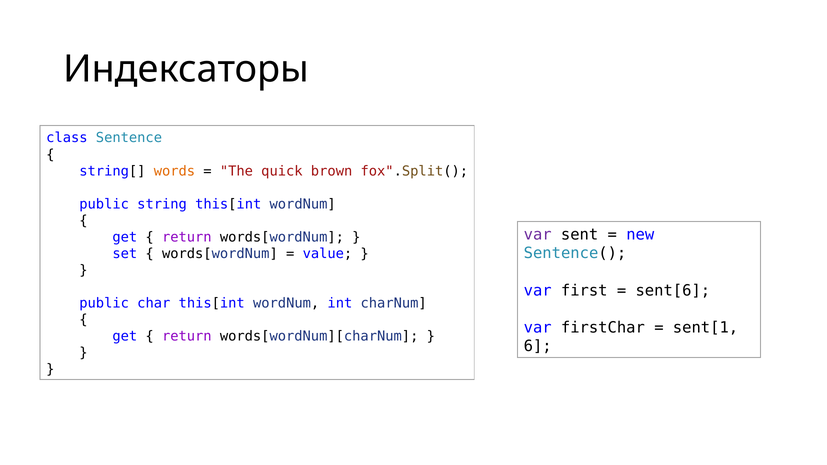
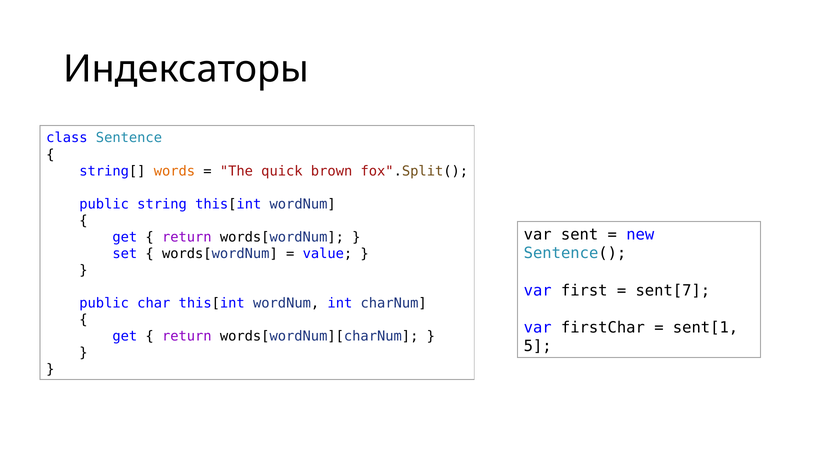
var at (538, 235) colour: purple -> black
sent[6: sent[6 -> sent[7
6: 6 -> 5
